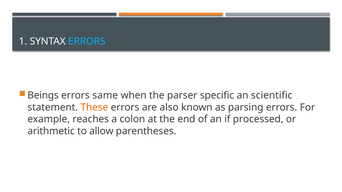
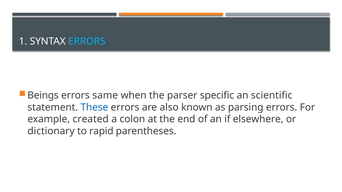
These colour: orange -> blue
reaches: reaches -> created
processed: processed -> elsewhere
arithmetic: arithmetic -> dictionary
allow: allow -> rapid
